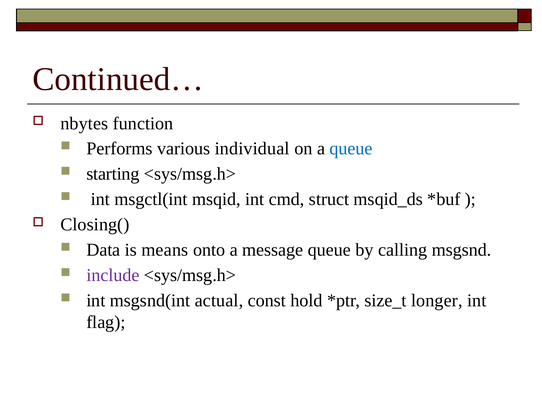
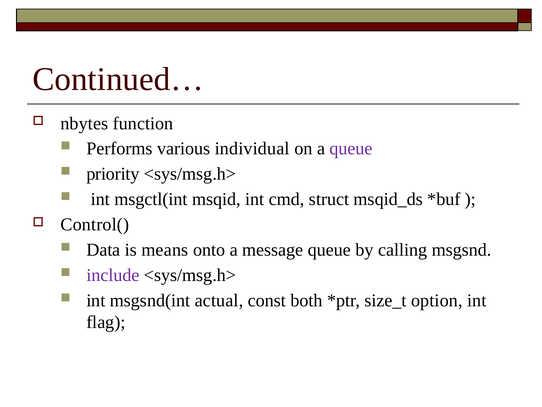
queue at (351, 149) colour: blue -> purple
starting: starting -> priority
Closing(: Closing( -> Control(
hold: hold -> both
longer: longer -> option
